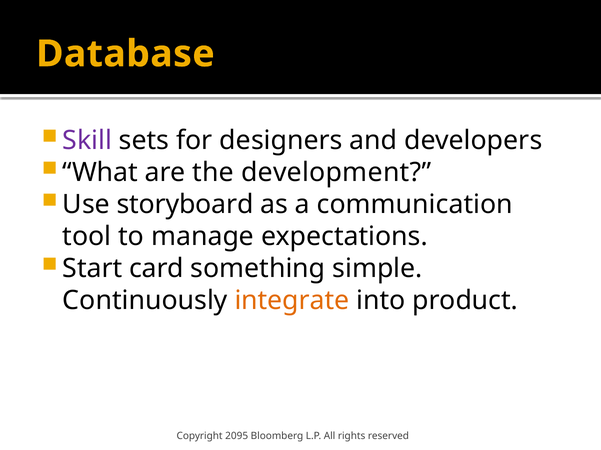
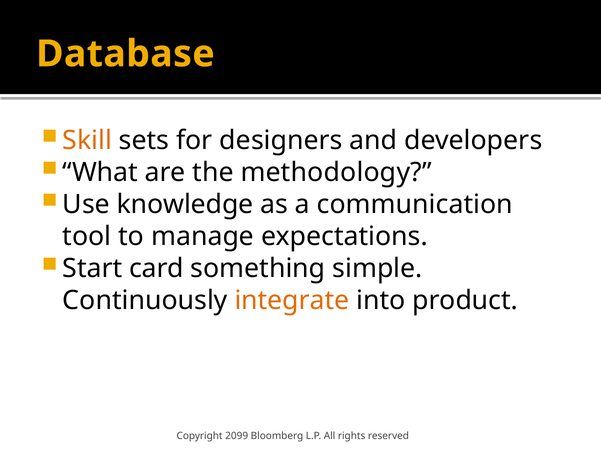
Skill colour: purple -> orange
development: development -> methodology
storyboard: storyboard -> knowledge
2095: 2095 -> 2099
